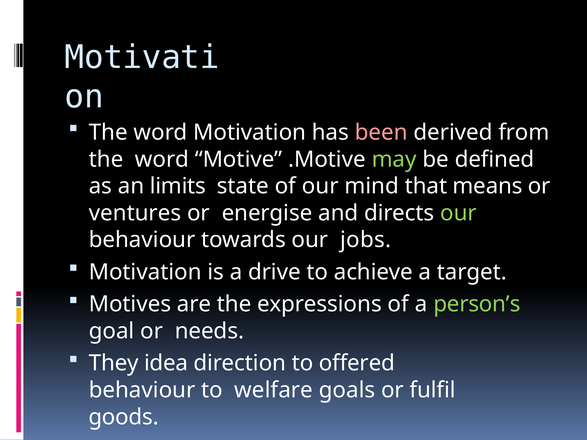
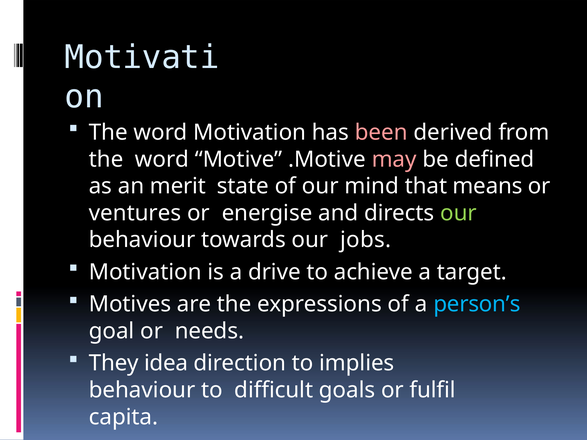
may colour: light green -> pink
limits: limits -> merit
person’s colour: light green -> light blue
offered: offered -> implies
welfare: welfare -> difficult
goods: goods -> capita
